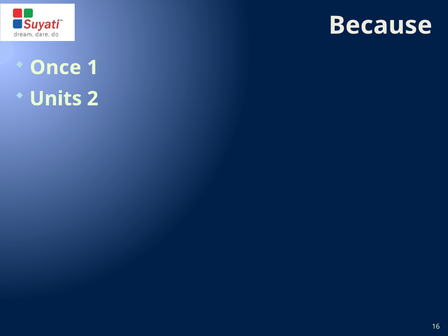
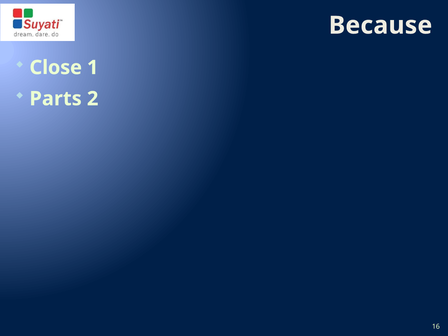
Once: Once -> Close
Units: Units -> Parts
